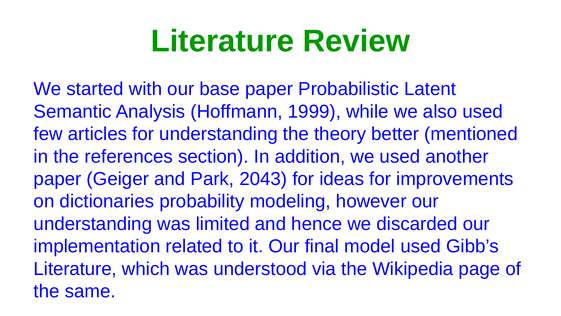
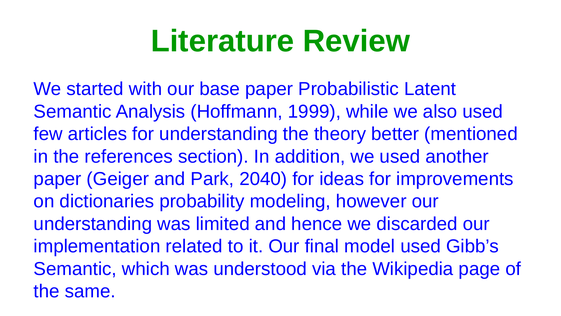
2043: 2043 -> 2040
Literature at (75, 268): Literature -> Semantic
